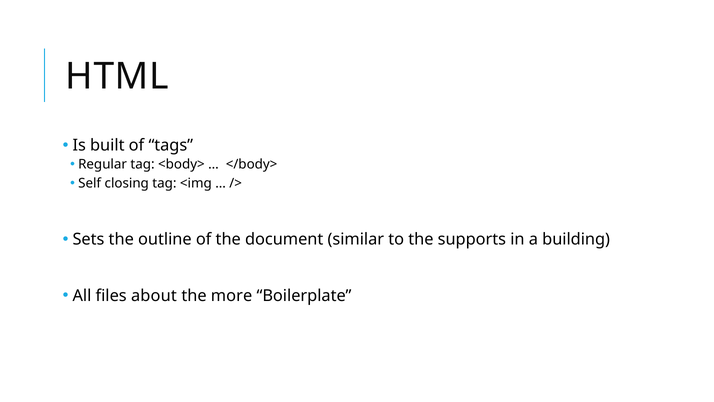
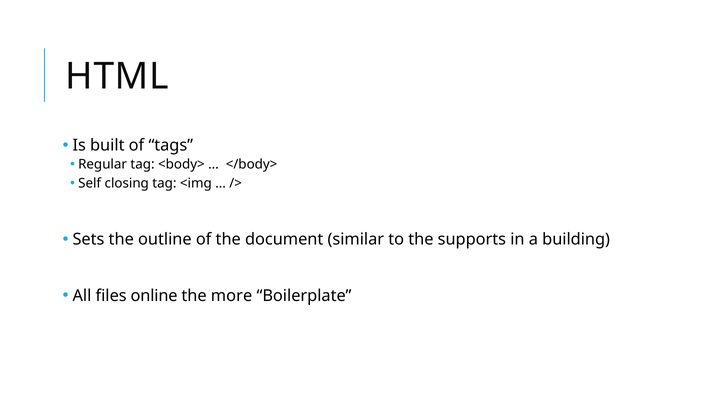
about: about -> online
